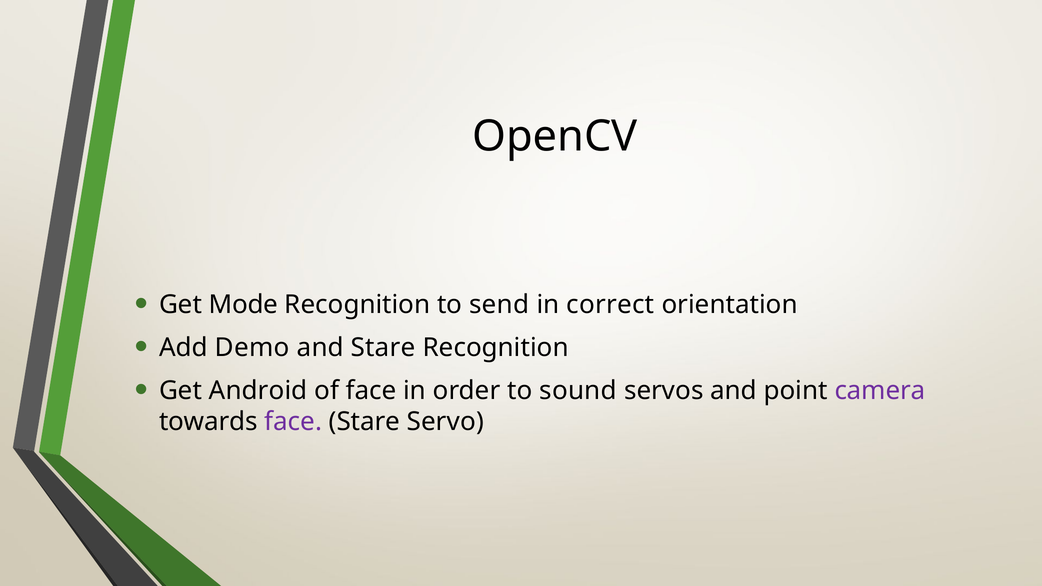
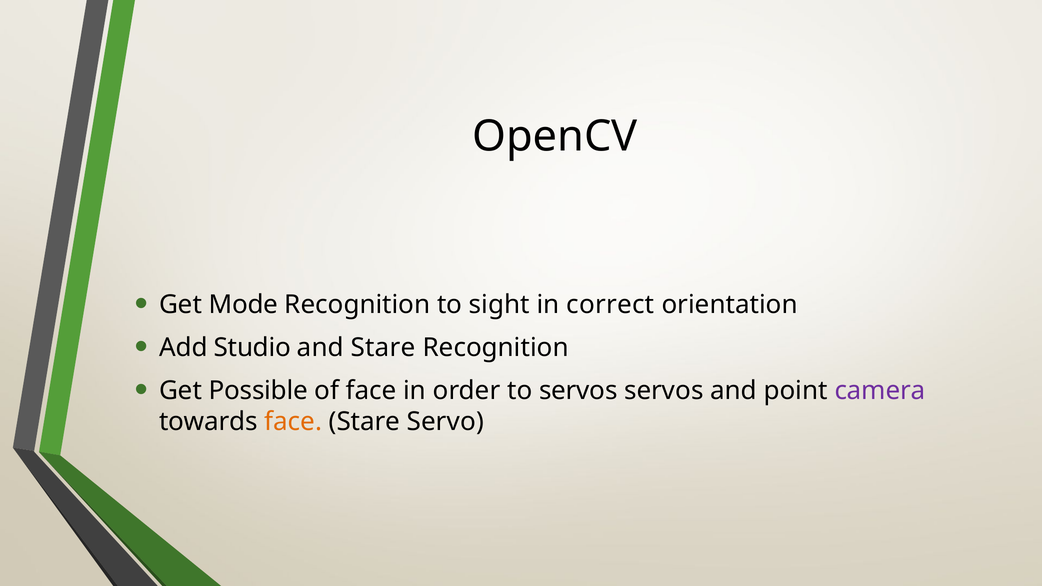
send: send -> sight
Demo: Demo -> Studio
Android: Android -> Possible
to sound: sound -> servos
face at (293, 422) colour: purple -> orange
